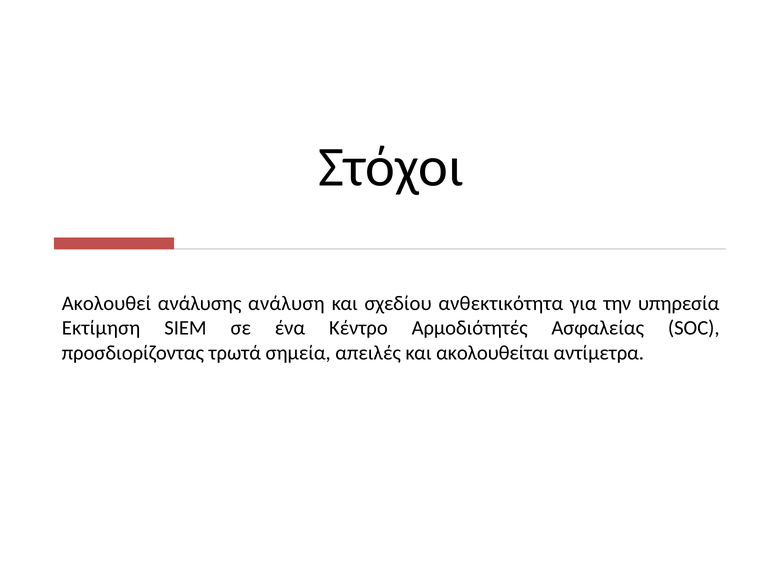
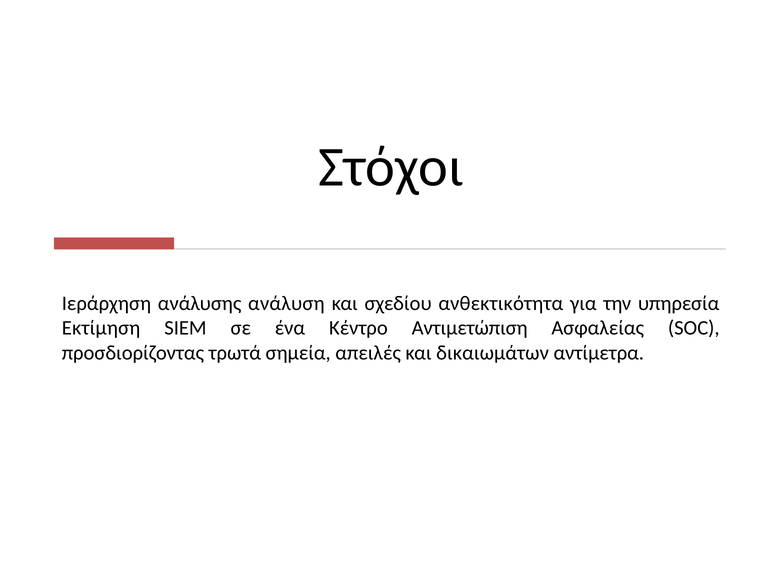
Ακολουθεί: Ακολουθεί -> Ιεράρχηση
Αρμοδιότητές: Αρμοδιότητές -> Αντιμετώπιση
ακολουθείται: ακολουθείται -> δικαιωμάτων
